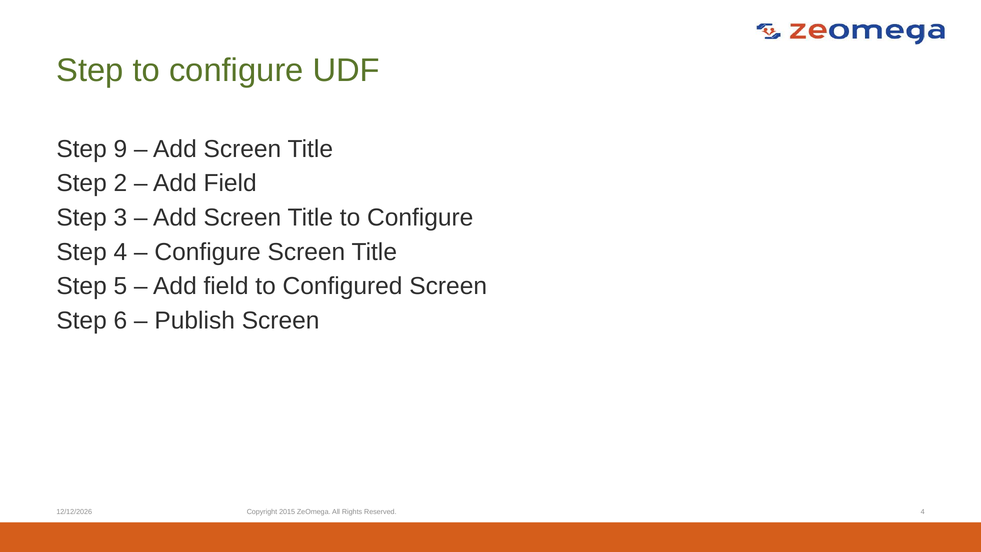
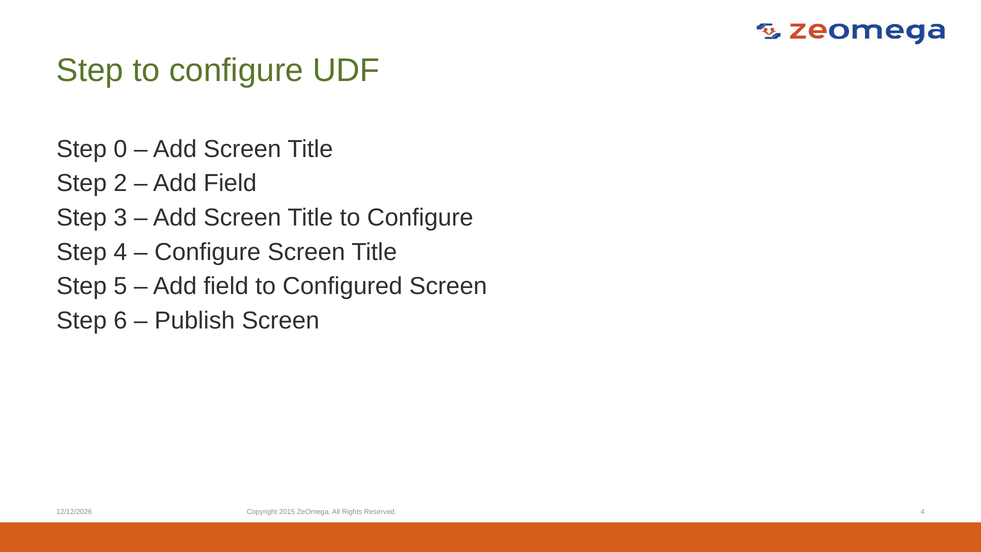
9: 9 -> 0
